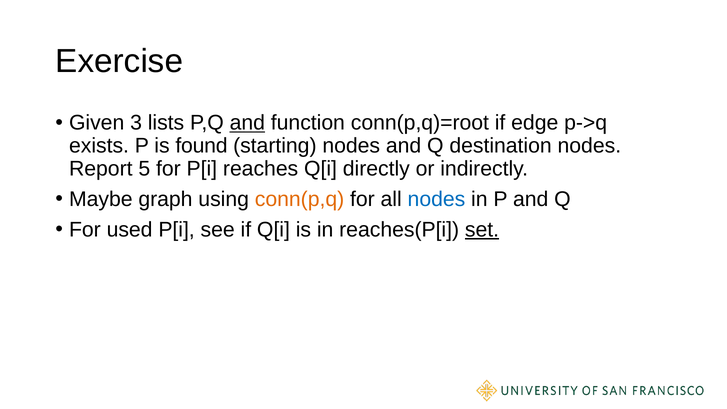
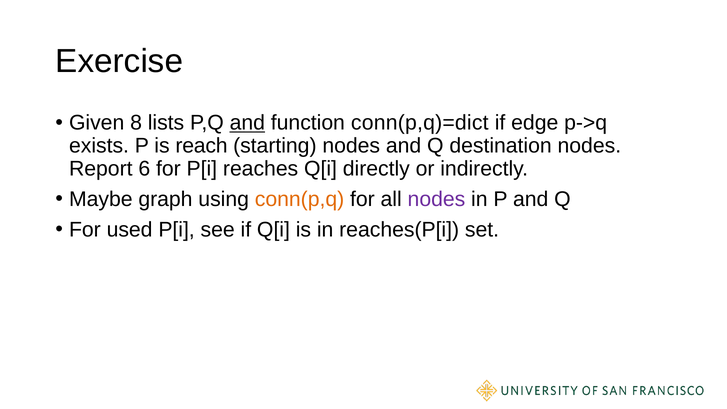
3: 3 -> 8
conn(p,q)=root: conn(p,q)=root -> conn(p,q)=dict
found: found -> reach
5: 5 -> 6
nodes at (436, 199) colour: blue -> purple
set underline: present -> none
